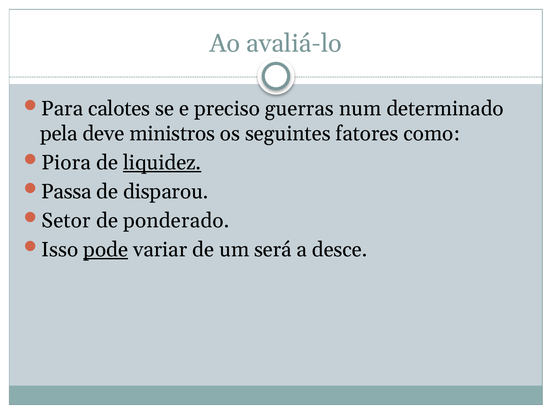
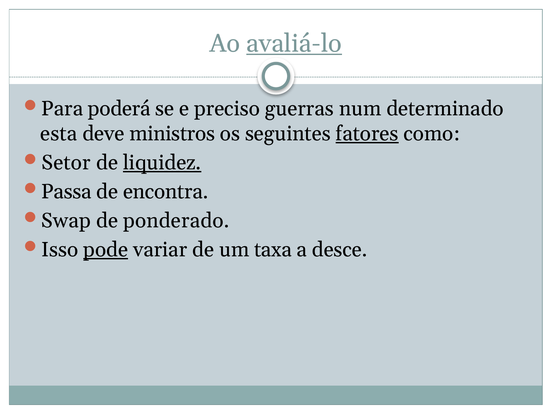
avaliá-lo underline: none -> present
calotes: calotes -> poderá
pela: pela -> esta
fatores underline: none -> present
Piora: Piora -> Setor
disparou: disparou -> encontra
Setor: Setor -> Swap
será: será -> taxa
